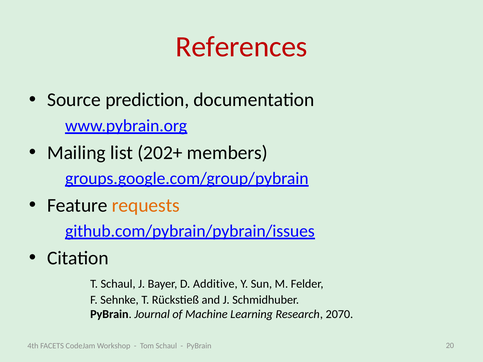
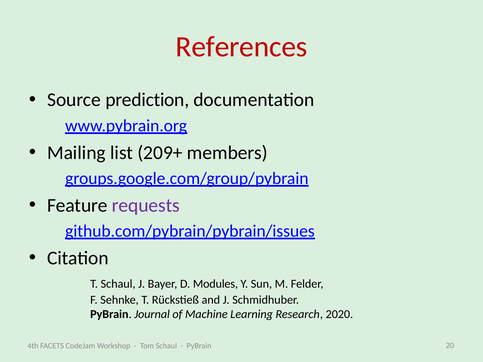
202+: 202+ -> 209+
requests colour: orange -> purple
Additive: Additive -> Modules
2070: 2070 -> 2020
